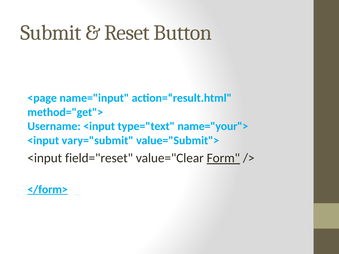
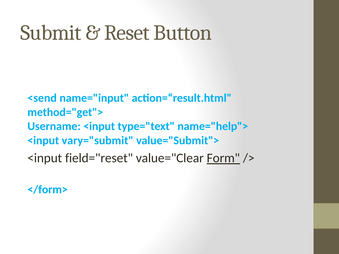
<page: <page -> <send
name="your">: name="your"> -> name="help">
</form> underline: present -> none
